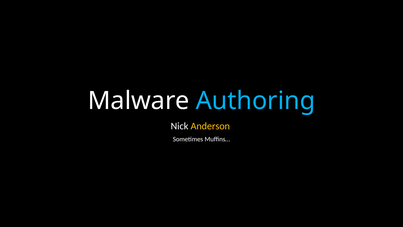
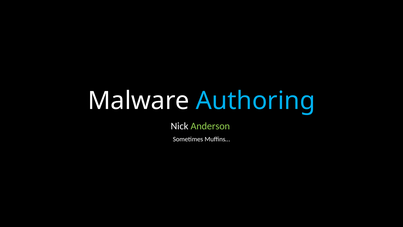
Anderson colour: yellow -> light green
